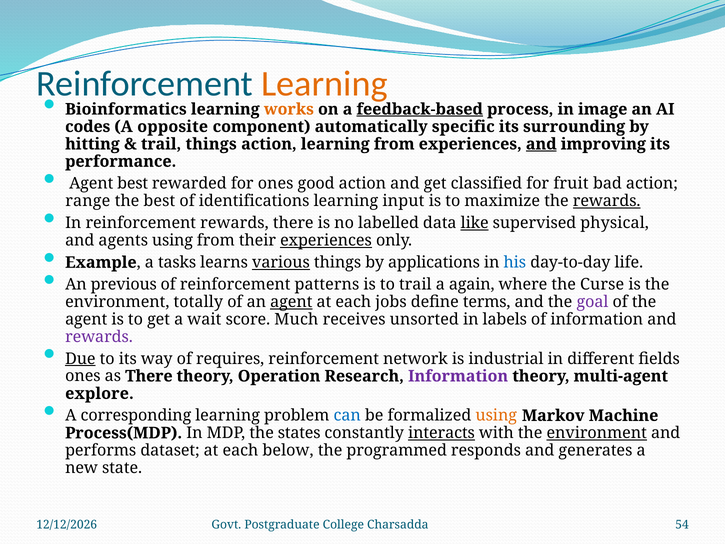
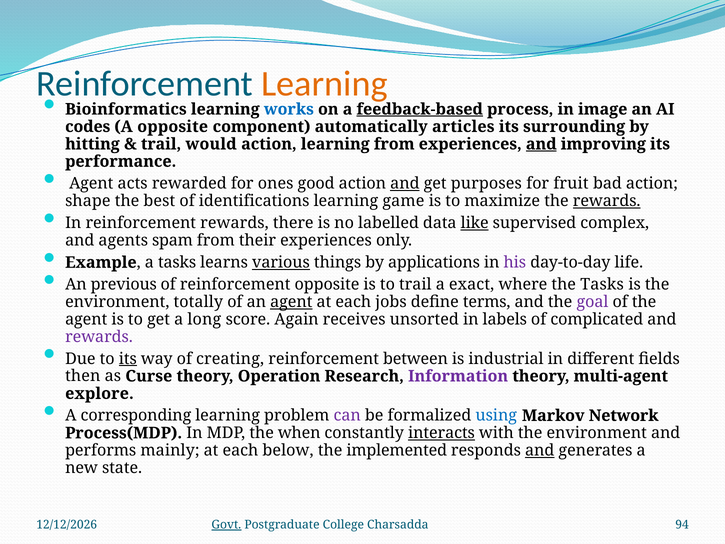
works colour: orange -> blue
specific: specific -> articles
trail things: things -> would
Agent best: best -> acts
and at (405, 183) underline: none -> present
classified: classified -> purposes
range: range -> shape
input: input -> game
physical: physical -> complex
agents using: using -> spam
experiences at (326, 240) underline: present -> none
his colour: blue -> purple
reinforcement patterns: patterns -> opposite
again: again -> exact
the Curse: Curse -> Tasks
wait: wait -> long
Much: Much -> Again
of information: information -> complicated
Due underline: present -> none
its at (128, 359) underline: none -> present
requires: requires -> creating
network: network -> between
ones at (83, 376): ones -> then
as There: There -> Curse
can colour: blue -> purple
using at (496, 415) colour: orange -> blue
Machine: Machine -> Network
states: states -> when
environment at (597, 433) underline: present -> none
dataset: dataset -> mainly
programmed: programmed -> implemented
and at (540, 450) underline: none -> present
Govt underline: none -> present
54: 54 -> 94
